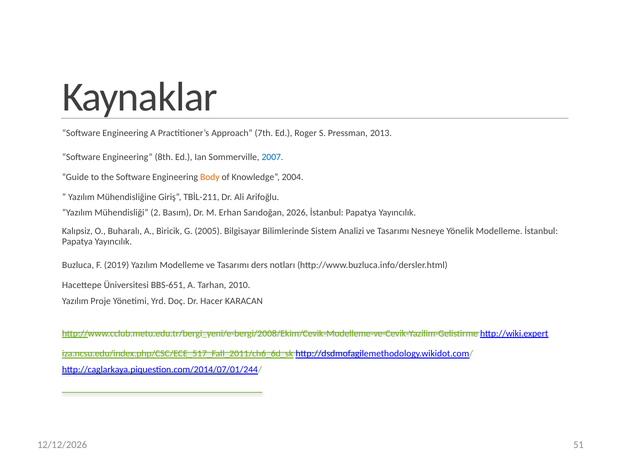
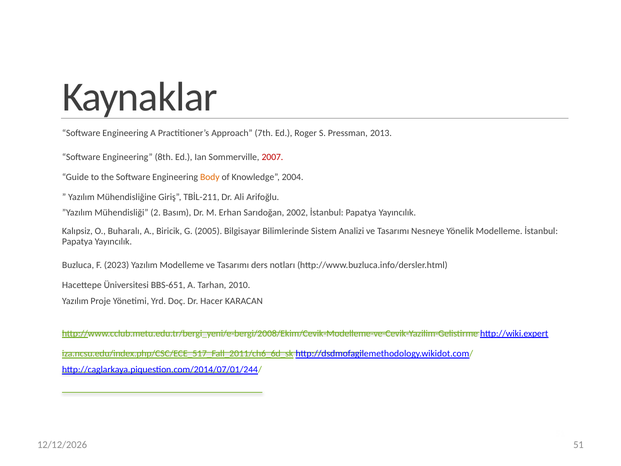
2007 colour: blue -> red
2026: 2026 -> 2002
2019: 2019 -> 2023
